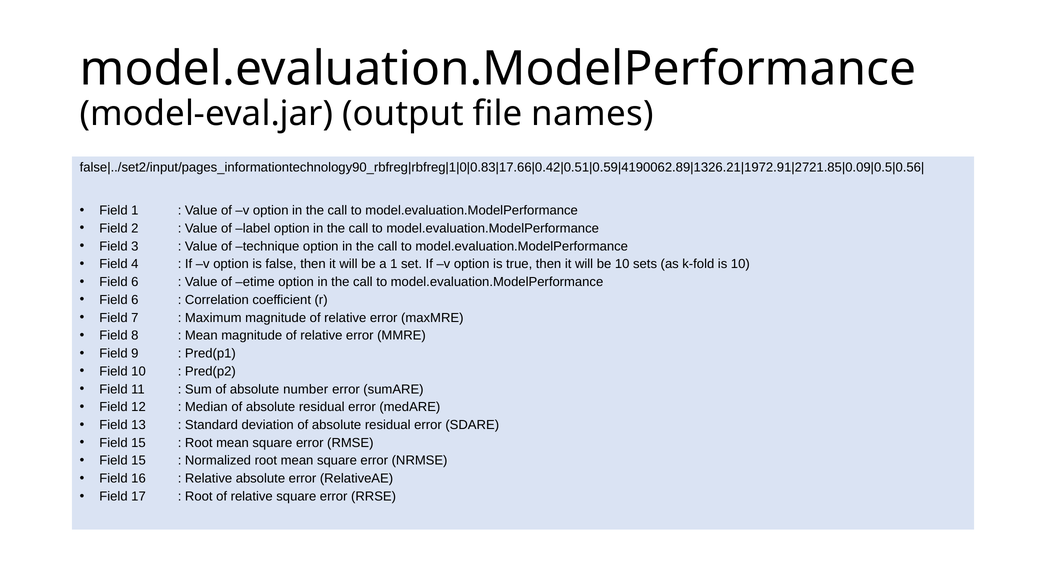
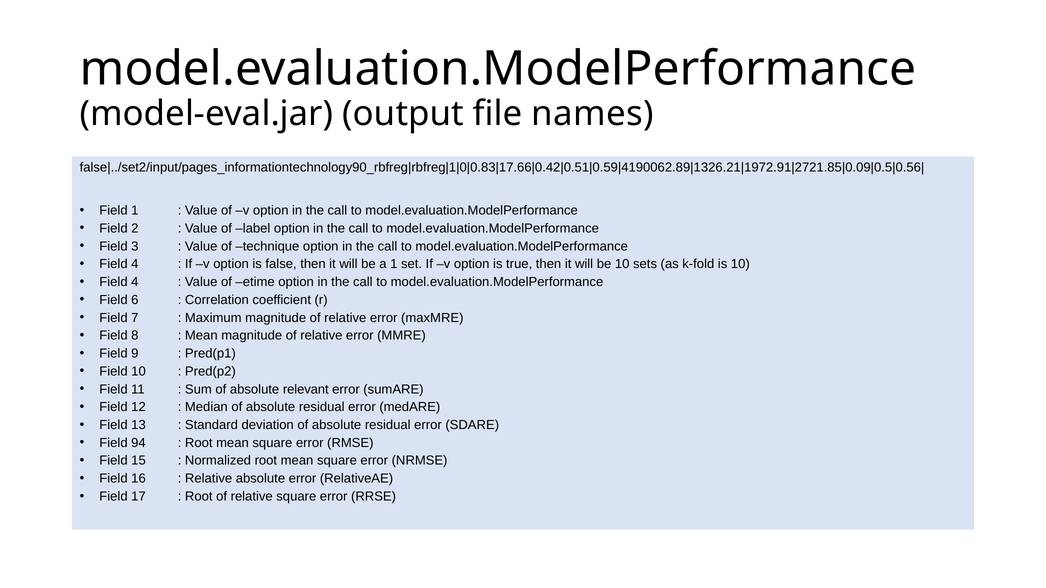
6 at (135, 282): 6 -> 4
number: number -> relevant
15 at (138, 443): 15 -> 94
